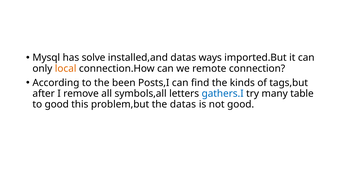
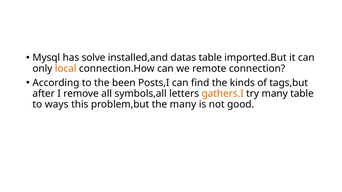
datas ways: ways -> table
gathers.I colour: blue -> orange
to good: good -> ways
the datas: datas -> many
